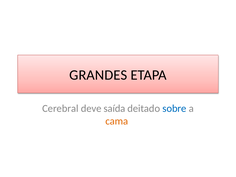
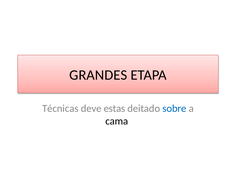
Cerebral: Cerebral -> Técnicas
saída: saída -> estas
cama colour: orange -> black
